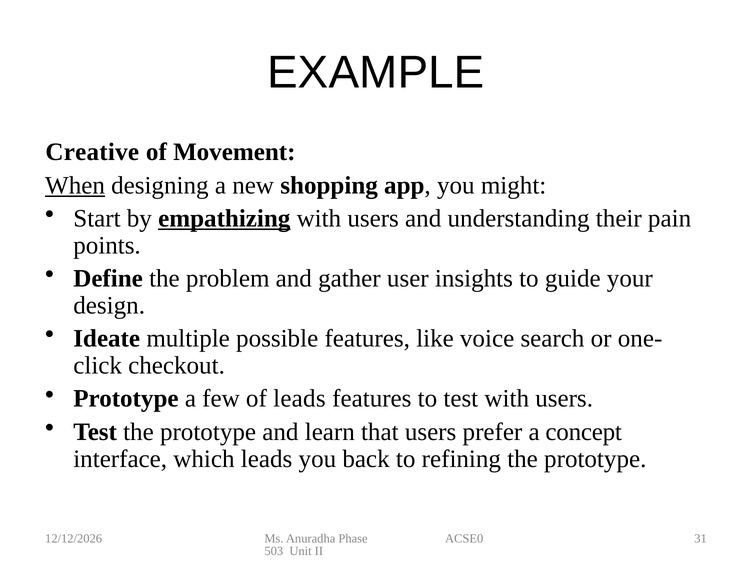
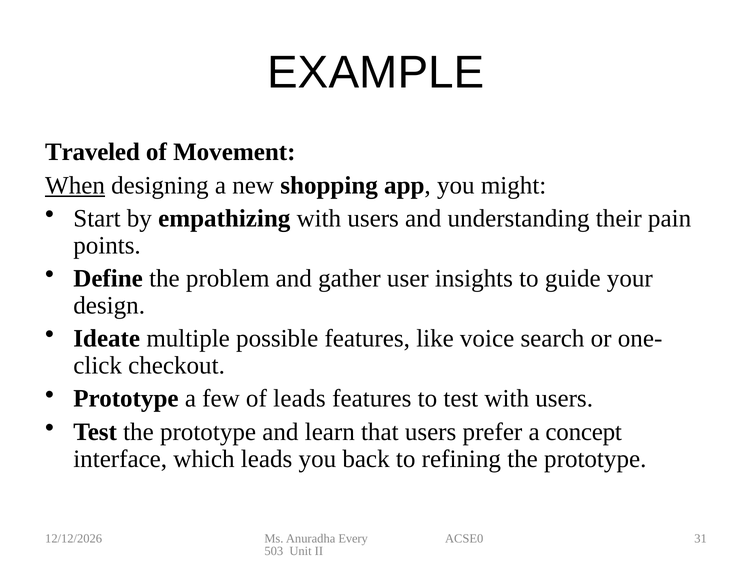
Creative: Creative -> Traveled
empathizing underline: present -> none
Phase: Phase -> Every
